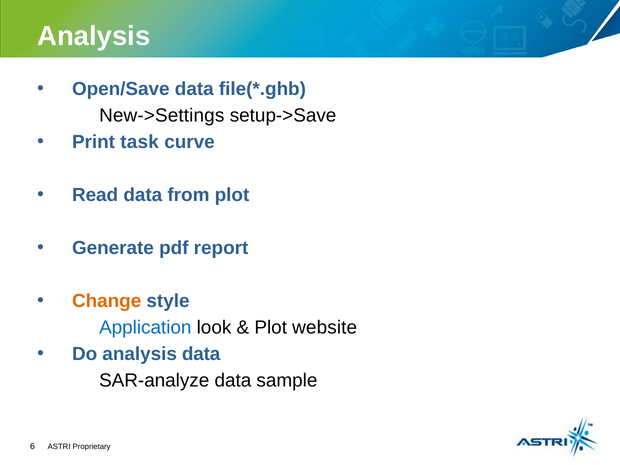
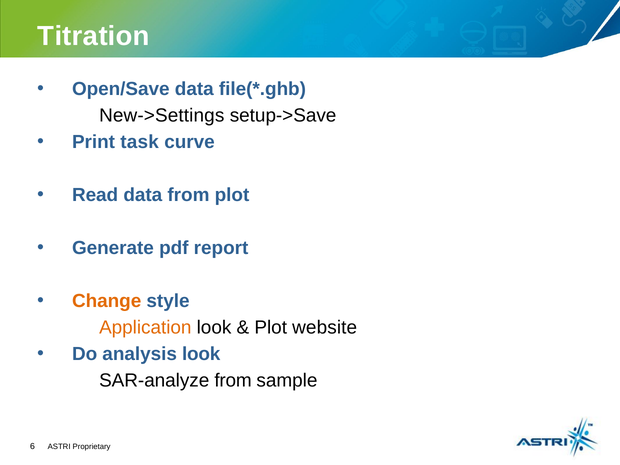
Analysis at (94, 36): Analysis -> Titration
Application colour: blue -> orange
analysis data: data -> look
SAR-analyze data: data -> from
